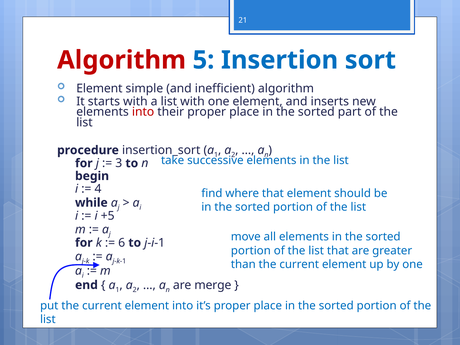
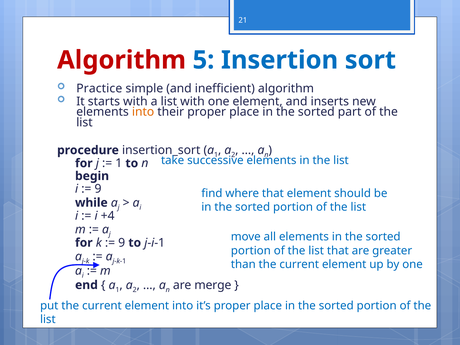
Element at (99, 89): Element -> Practice
into at (143, 112) colour: red -> orange
3 at (119, 163): 3 -> 1
4 at (98, 189): 4 -> 9
+5: +5 -> +4
6 at (122, 243): 6 -> 9
